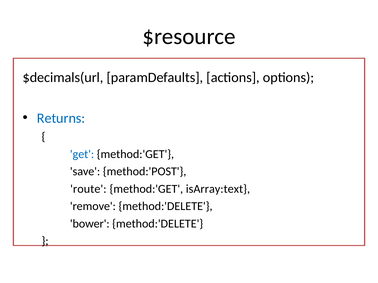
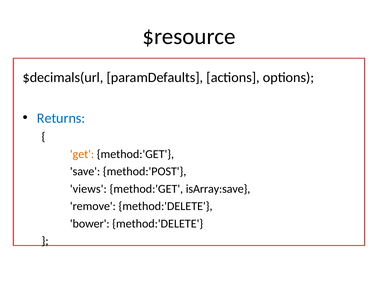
get colour: blue -> orange
route: route -> views
isArray:text: isArray:text -> isArray:save
